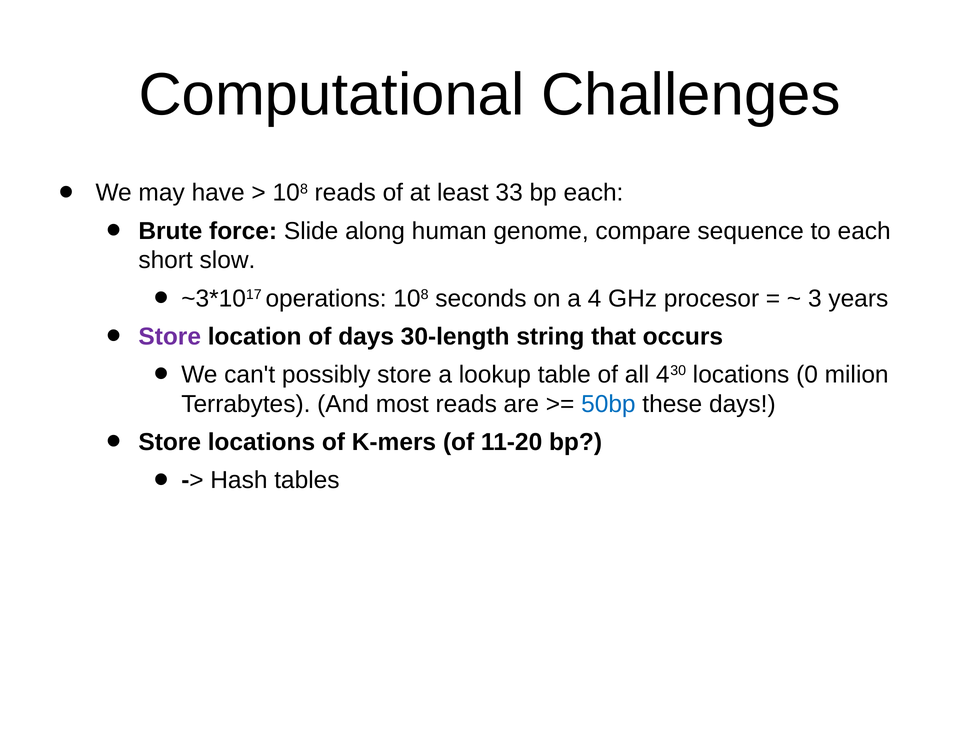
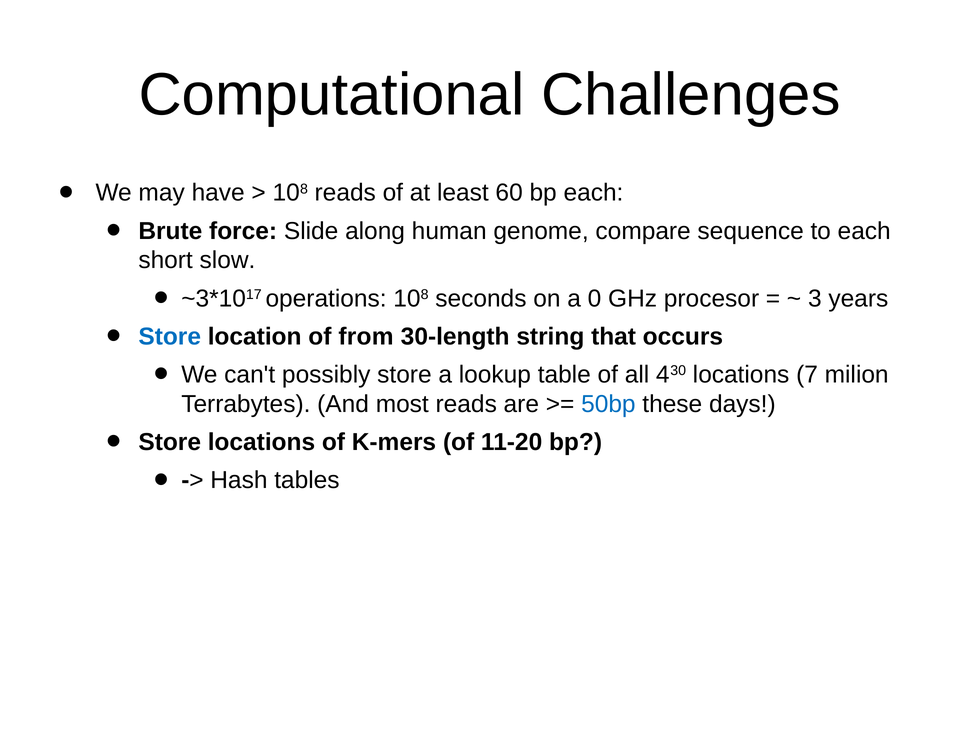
33: 33 -> 60
4: 4 -> 0
Store at (170, 337) colour: purple -> blue
of days: days -> from
0: 0 -> 7
